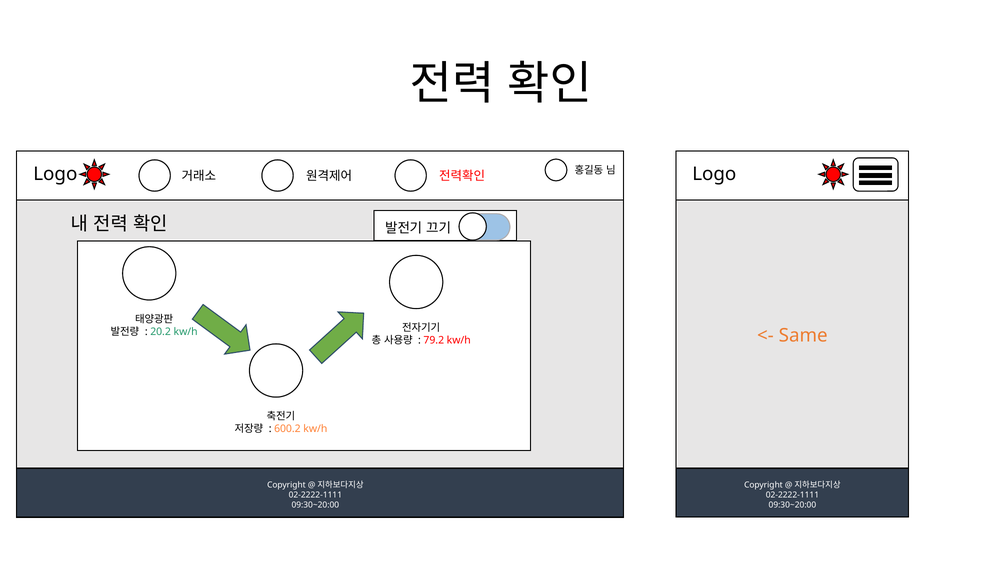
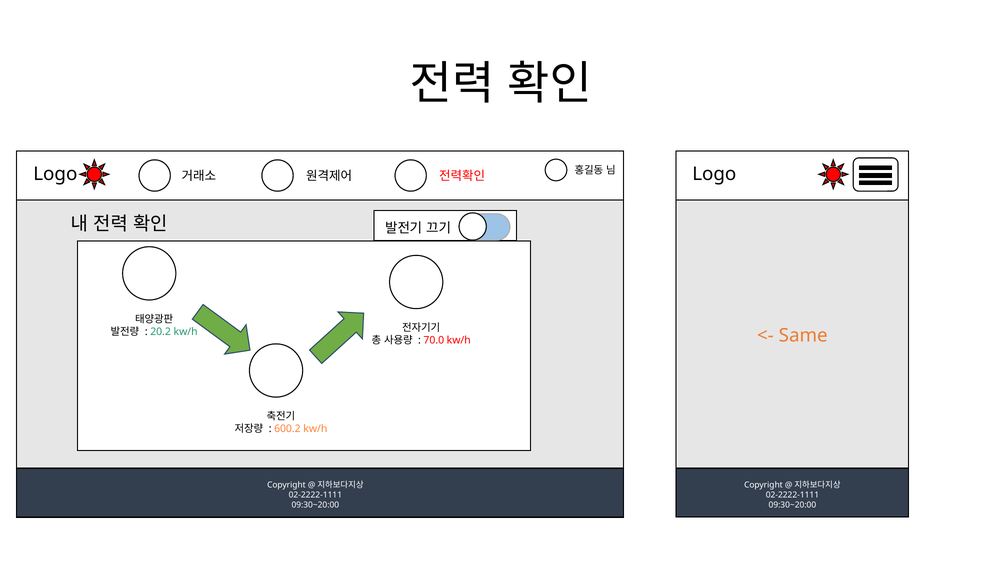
79.2: 79.2 -> 70.0
